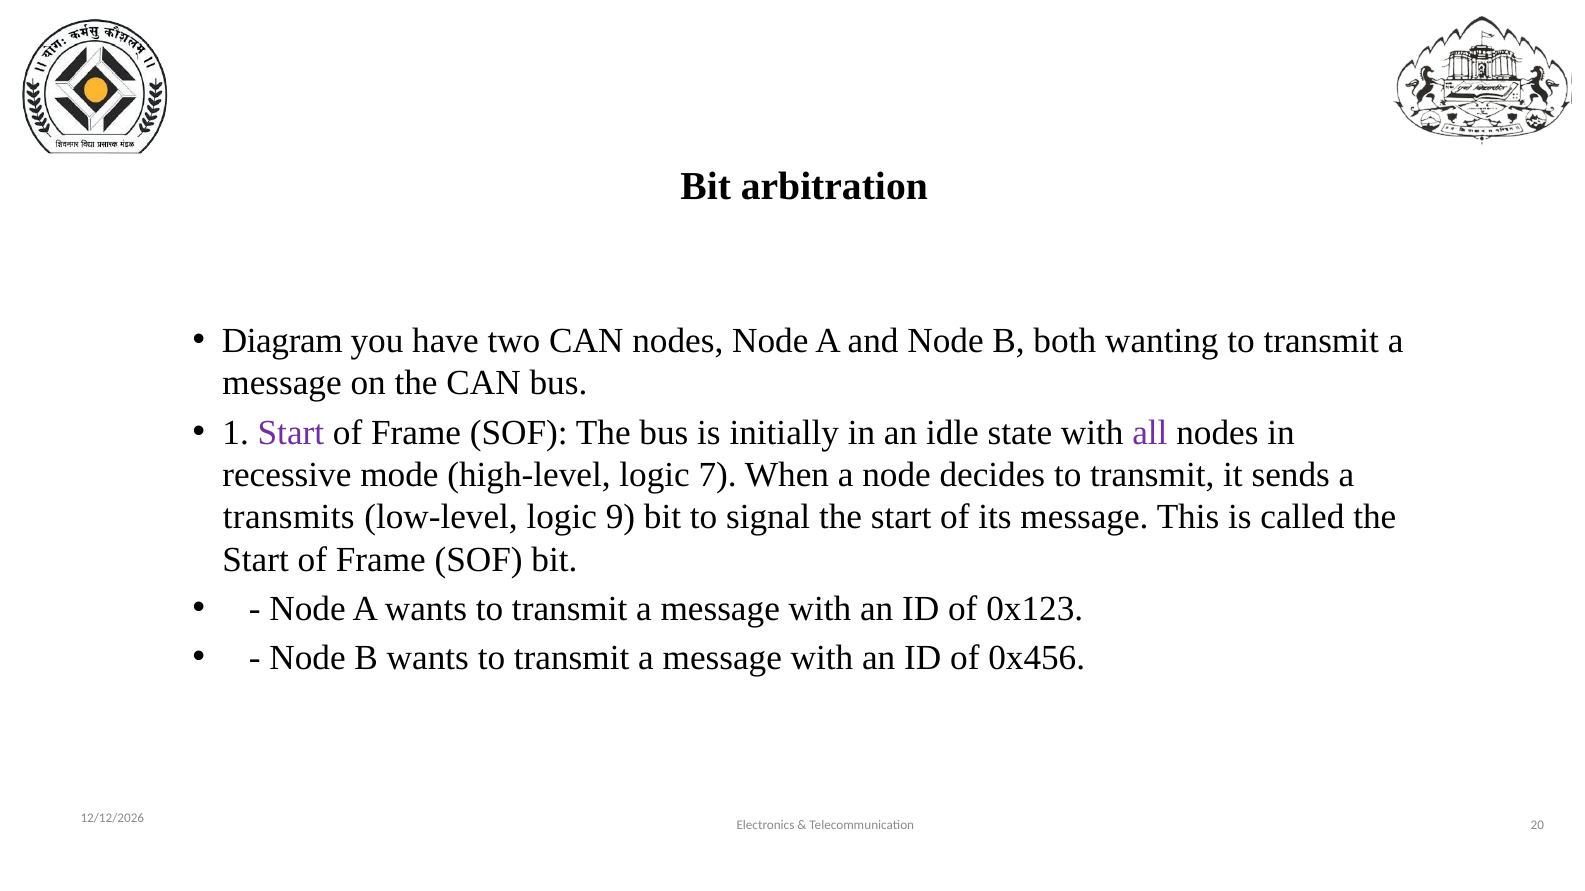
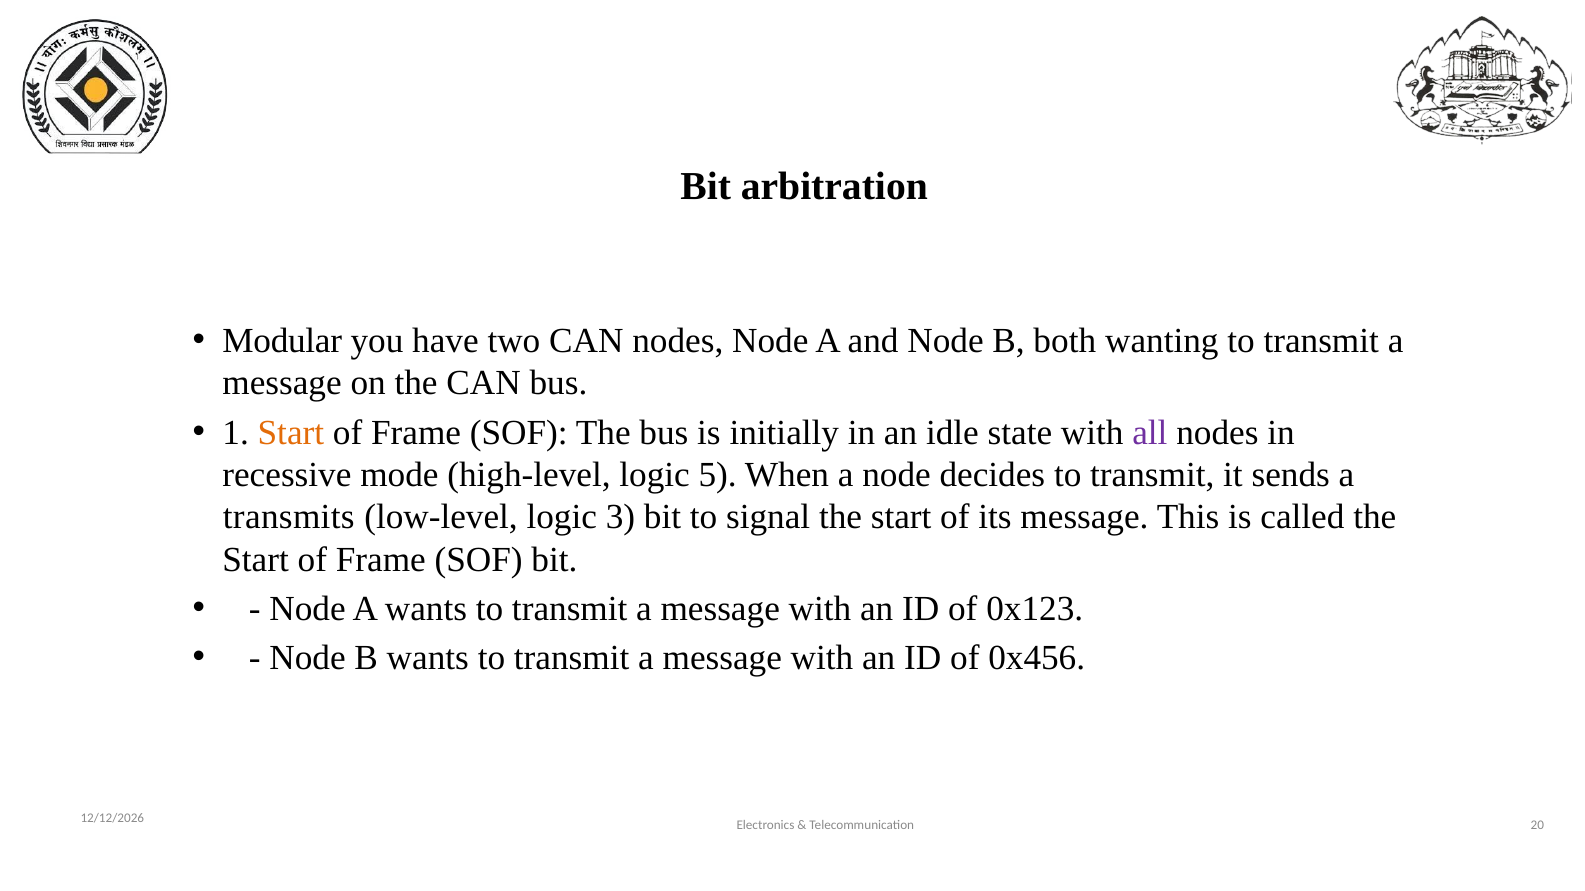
Diagram: Diagram -> Modular
Start at (291, 433) colour: purple -> orange
7: 7 -> 5
9: 9 -> 3
